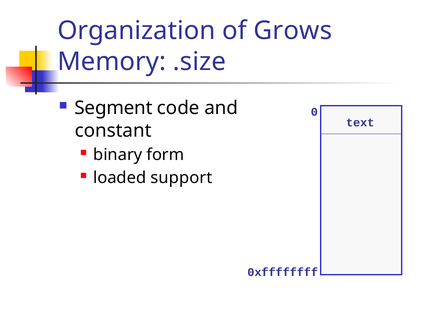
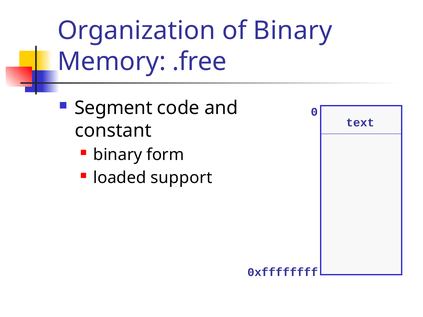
of Grows: Grows -> Binary
.size: .size -> .free
